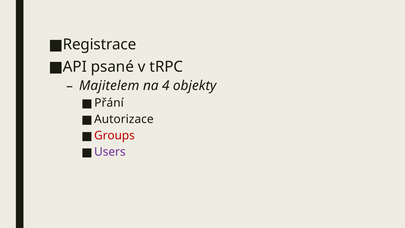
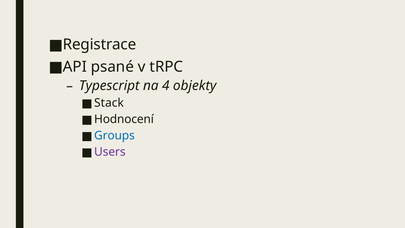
Majitelem: Majitelem -> Typescript
Přání: Přání -> Stack
Autorizace: Autorizace -> Hodnocení
Groups colour: red -> blue
